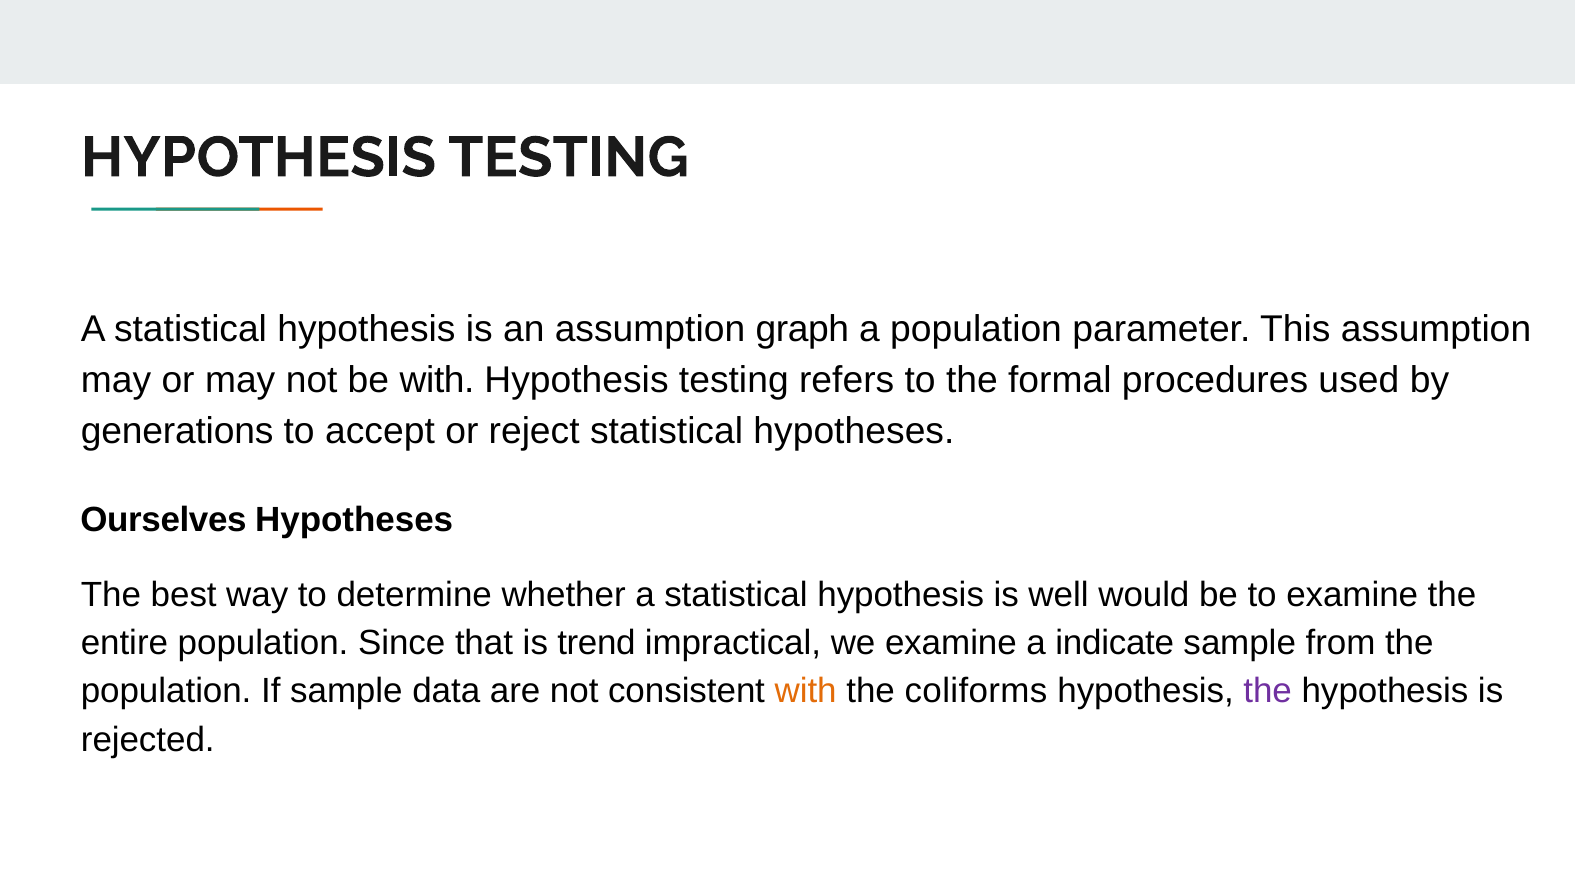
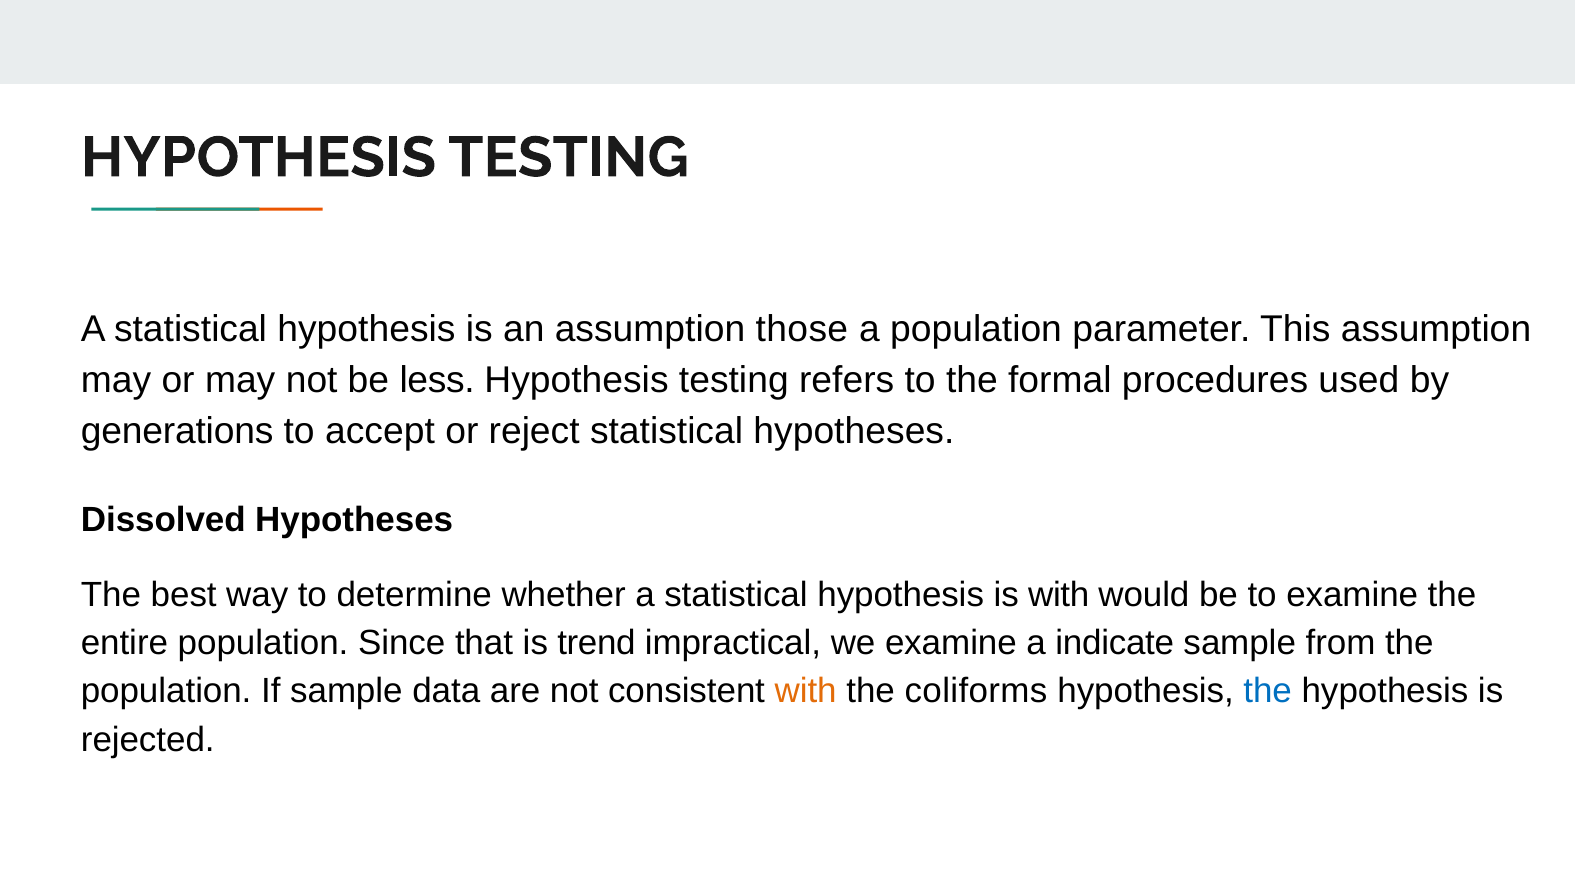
graph: graph -> those
be with: with -> less
Ourselves: Ourselves -> Dissolved
is well: well -> with
the at (1268, 691) colour: purple -> blue
